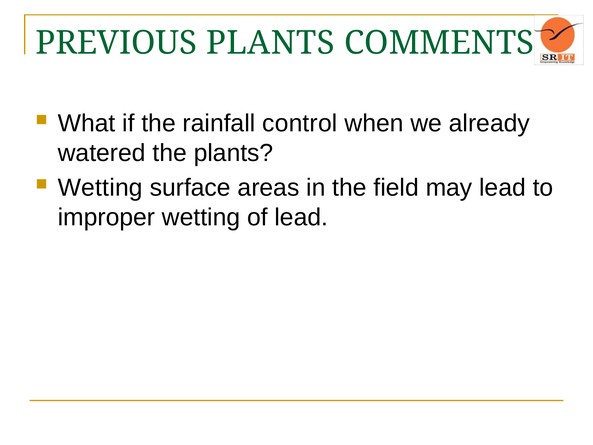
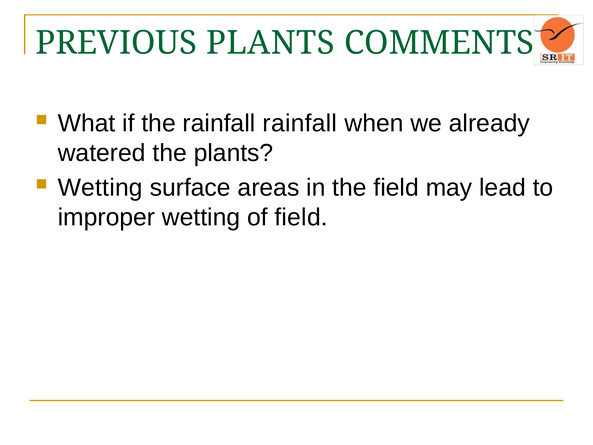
rainfall control: control -> rainfall
of lead: lead -> field
